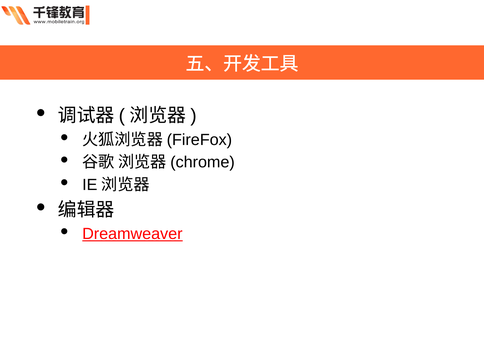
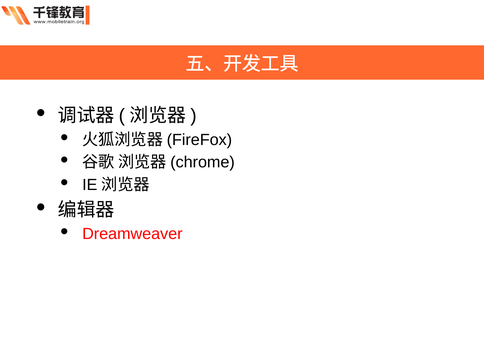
Dreamweaver underline: present -> none
